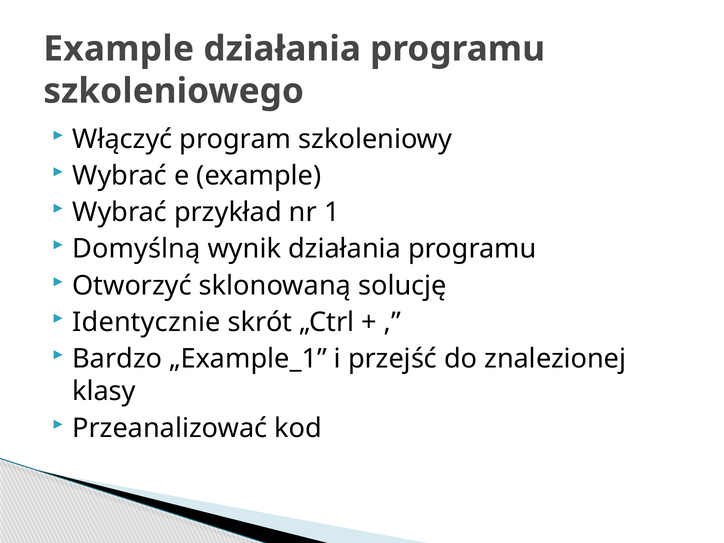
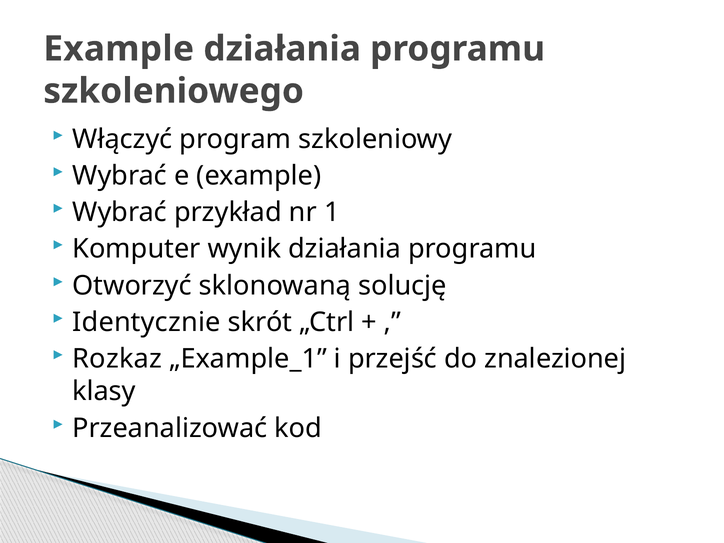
Domyślną: Domyślną -> Komputer
Bardzo: Bardzo -> Rozkaz
